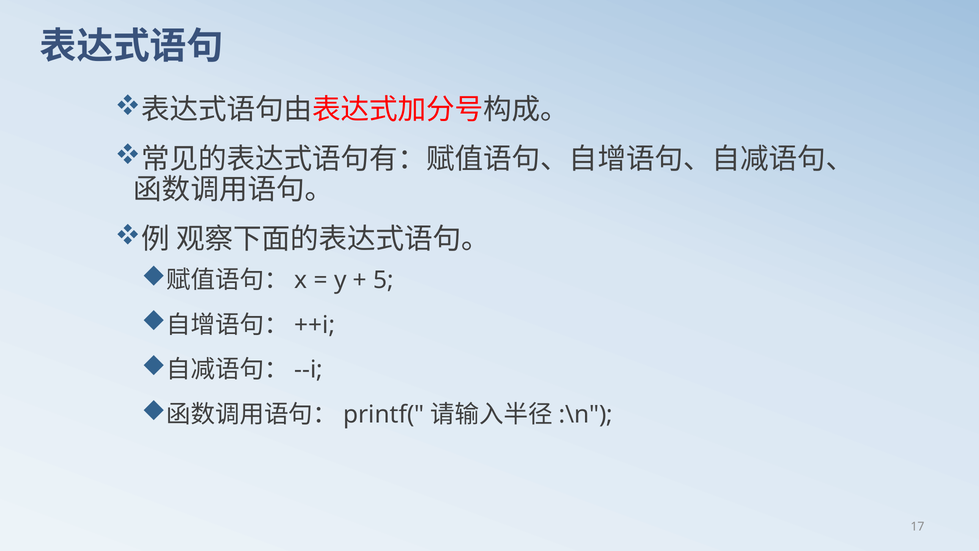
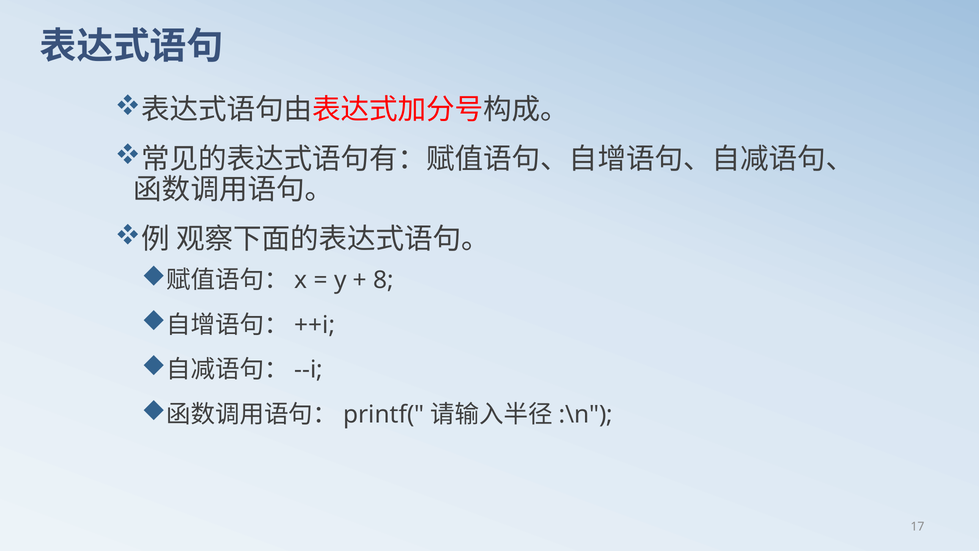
5: 5 -> 8
